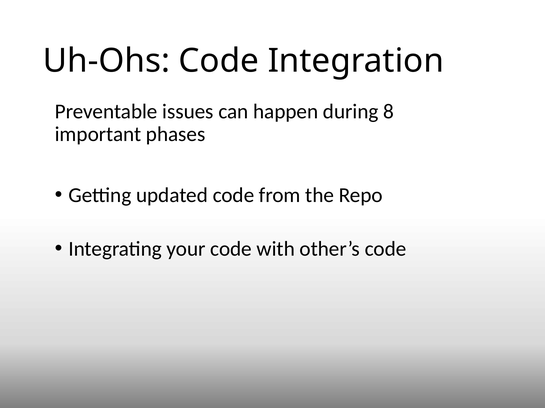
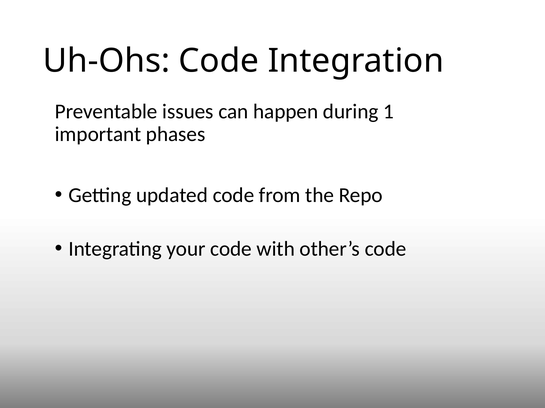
8: 8 -> 1
